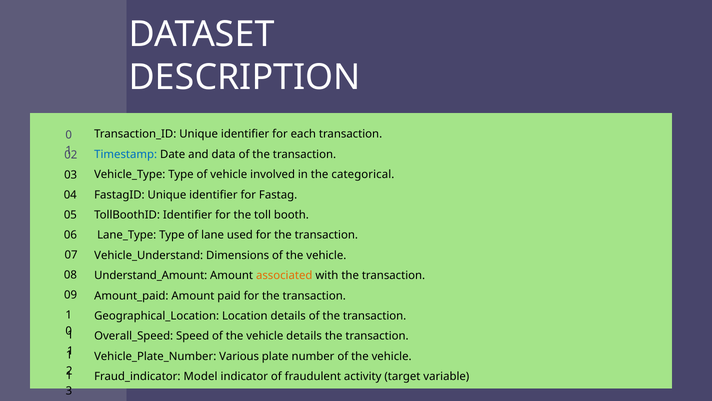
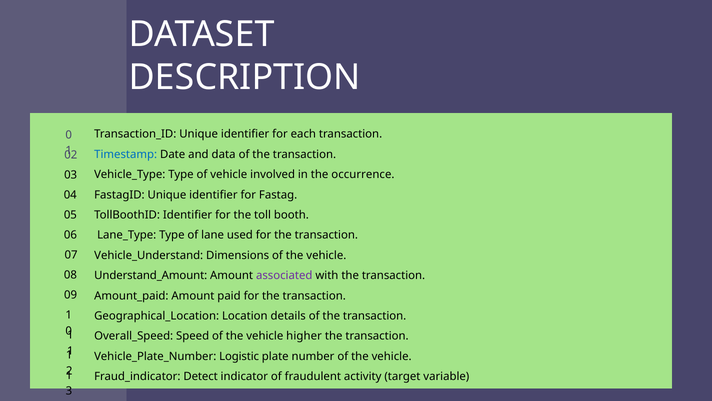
categorical: categorical -> occurrence
associated colour: orange -> purple
vehicle details: details -> higher
Various: Various -> Logistic
Model: Model -> Detect
